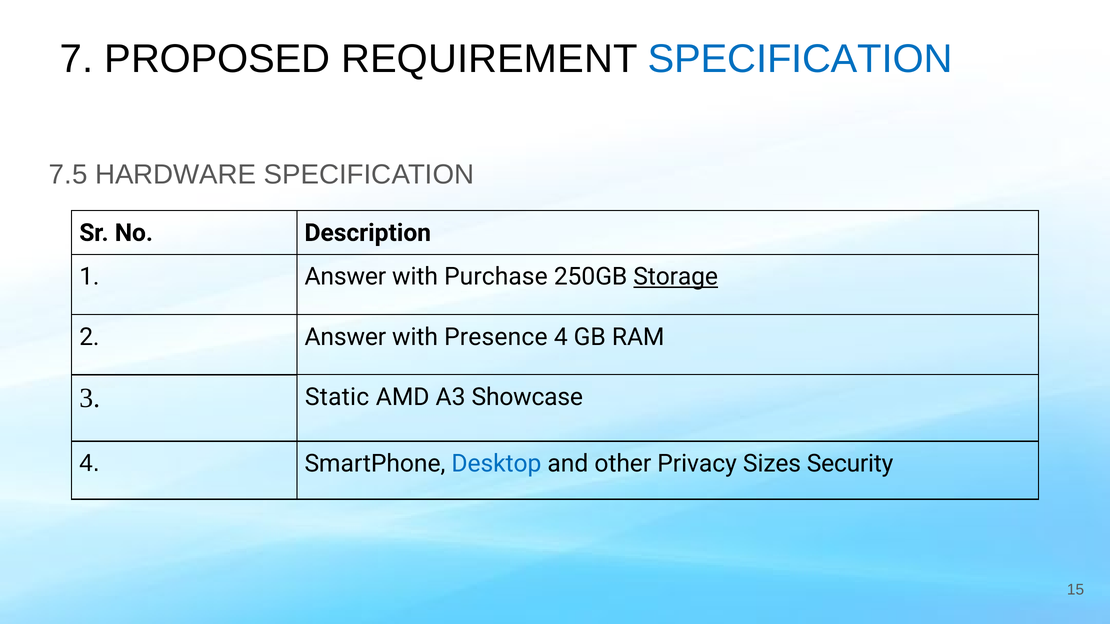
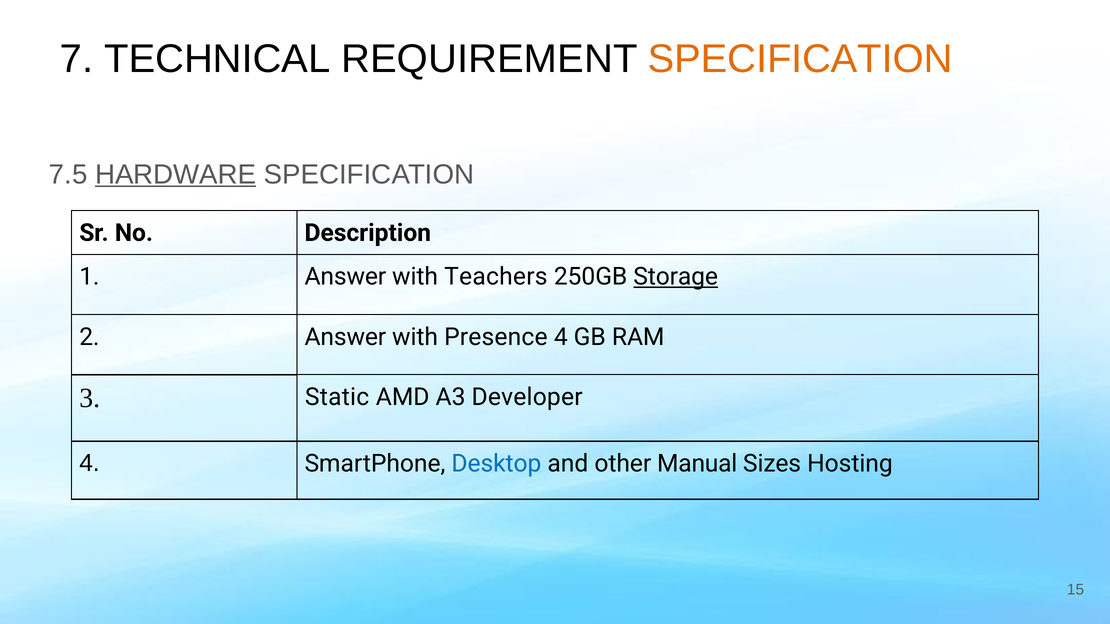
PROPOSED: PROPOSED -> TECHNICAL
SPECIFICATION at (800, 59) colour: blue -> orange
HARDWARE underline: none -> present
Purchase: Purchase -> Teachers
Showcase: Showcase -> Developer
Privacy: Privacy -> Manual
Security: Security -> Hosting
